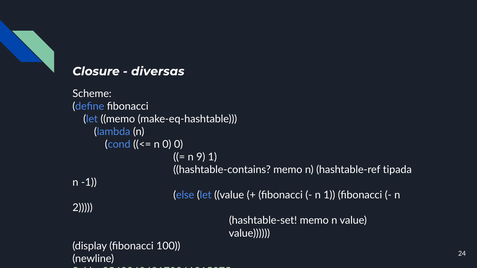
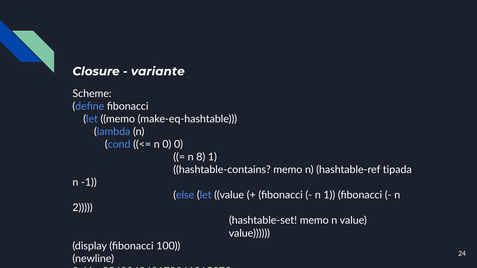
diversas: diversas -> variante
9: 9 -> 8
